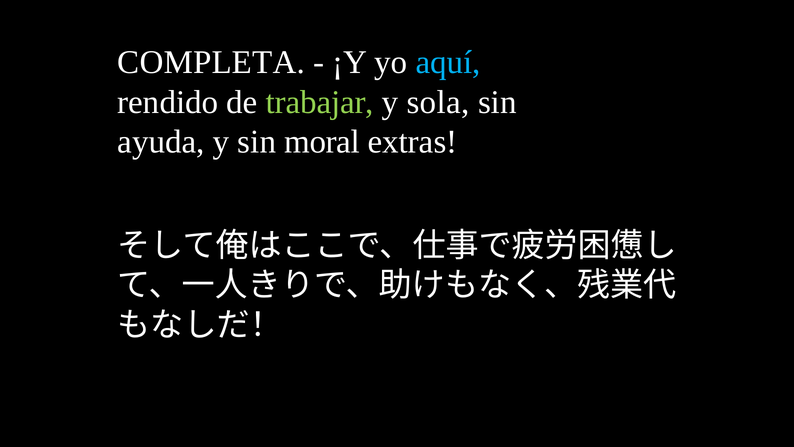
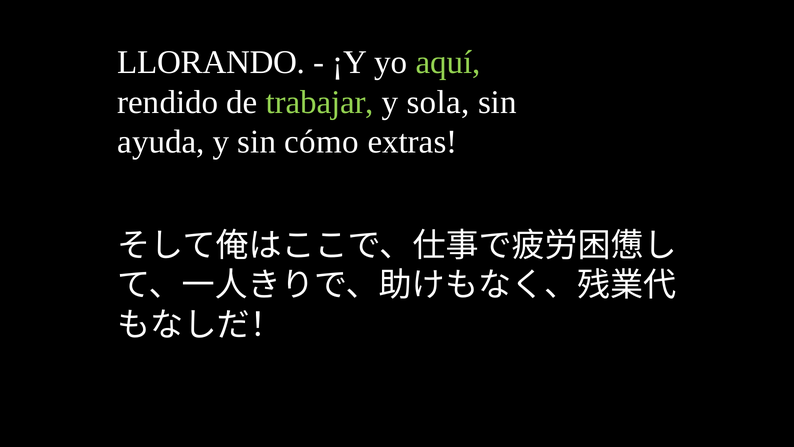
COMPLETA: COMPLETA -> LLORANDO
aquí colour: light blue -> light green
moral: moral -> cómo
